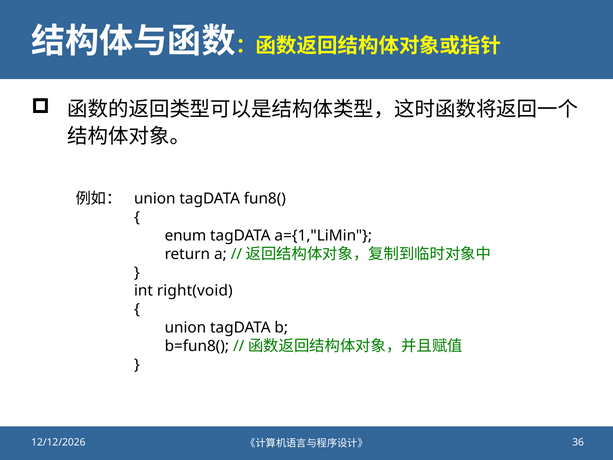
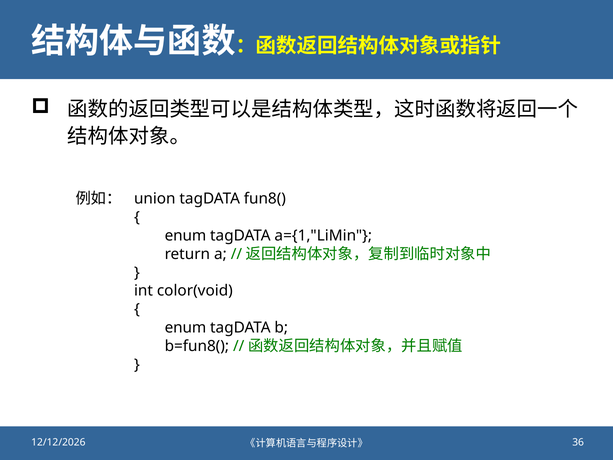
right(void: right(void -> color(void
union at (185, 328): union -> enum
